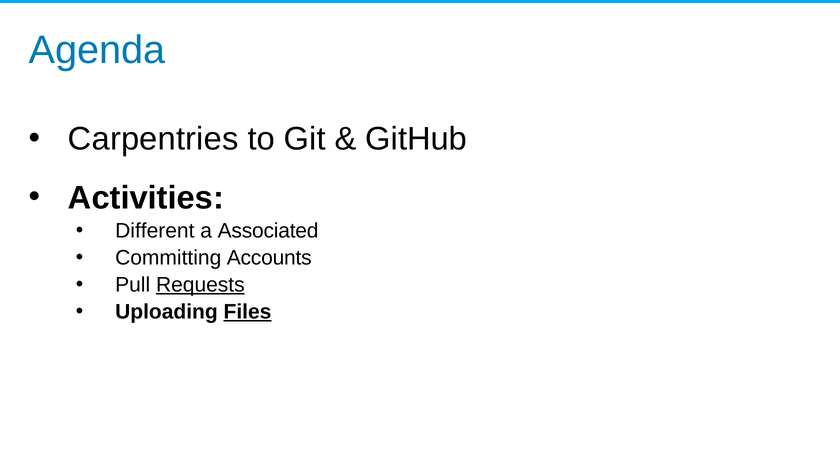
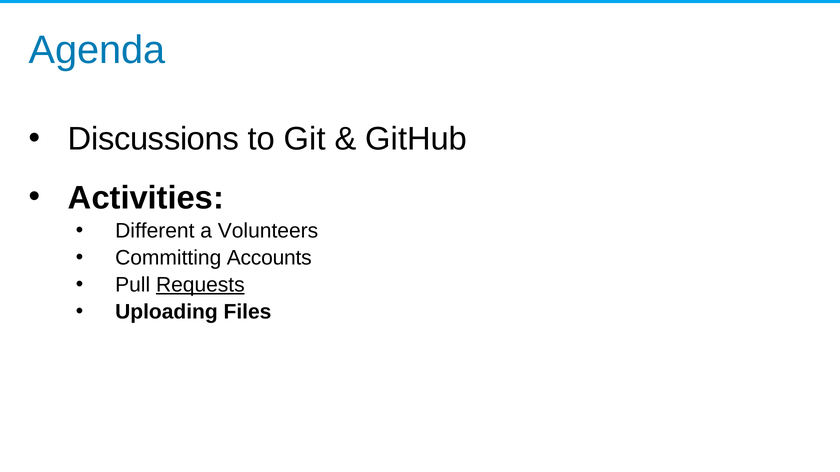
Carpentries: Carpentries -> Discussions
Associated: Associated -> Volunteers
Files underline: present -> none
